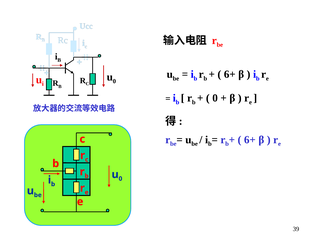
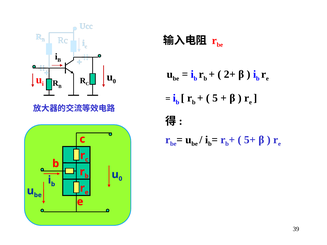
6+ at (230, 74): 6+ -> 2+
0 at (215, 98): 0 -> 5
6+ at (250, 140): 6+ -> 5+
